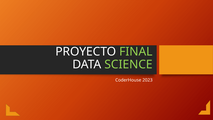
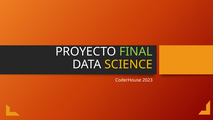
SCIENCE colour: light green -> yellow
